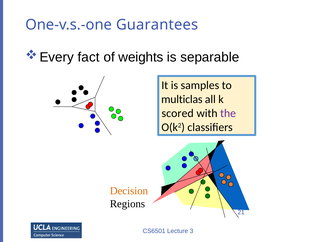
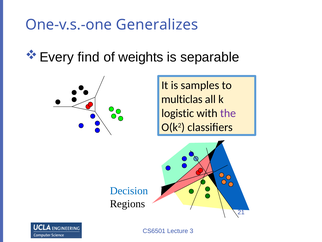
Guarantees: Guarantees -> Generalizes
fact: fact -> find
scored: scored -> logistic
Decision colour: orange -> blue
